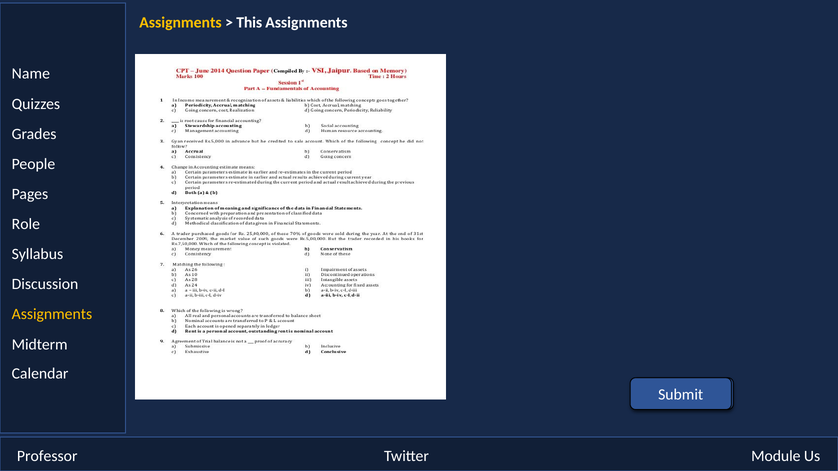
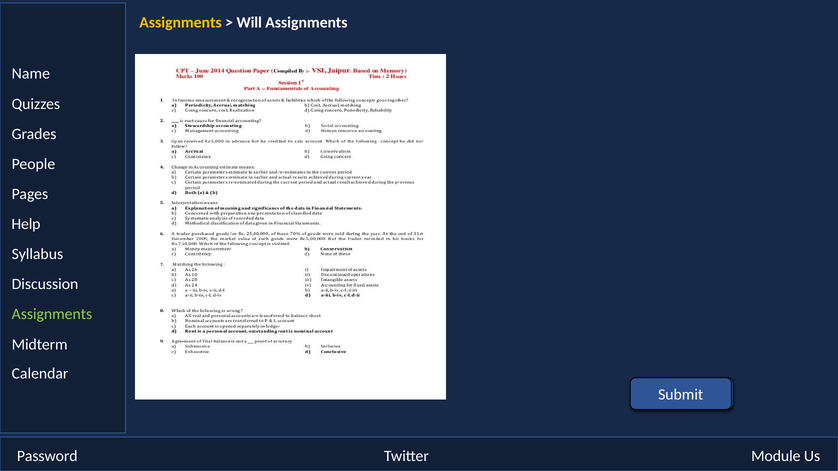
This: This -> Will
Role: Role -> Help
Assignments at (52, 315) colour: yellow -> light green
Professor: Professor -> Password
